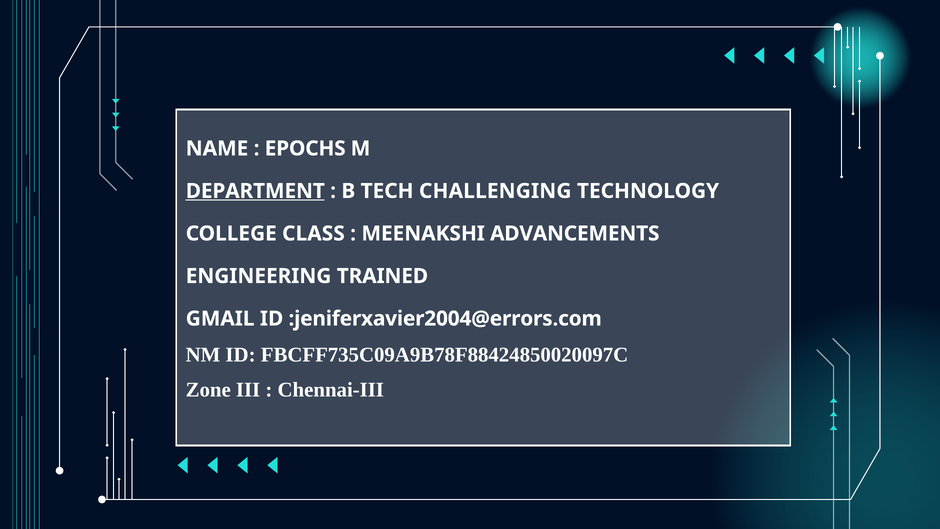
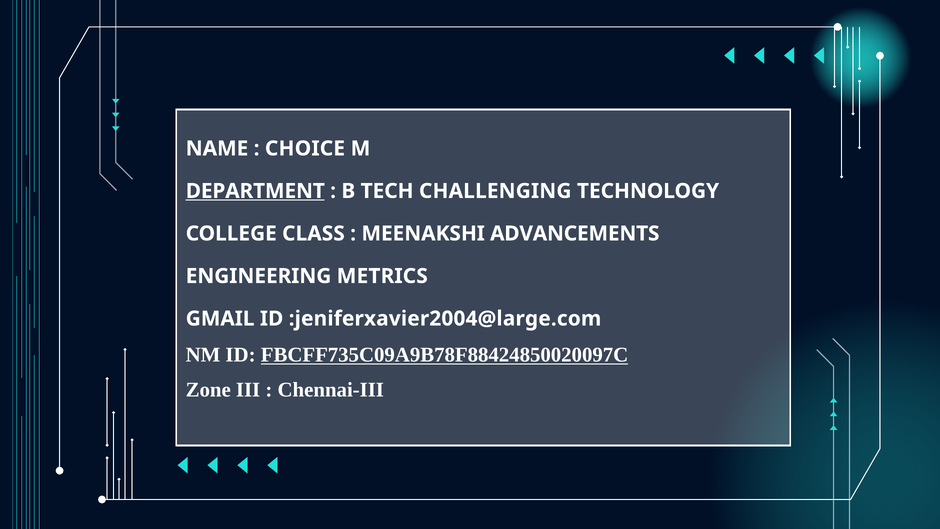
EPOCHS: EPOCHS -> CHOICE
TRAINED: TRAINED -> METRICS
:jeniferxavier2004@errors.com: :jeniferxavier2004@errors.com -> :jeniferxavier2004@large.com
FBCFF735C09A9B78F88424850020097C underline: none -> present
